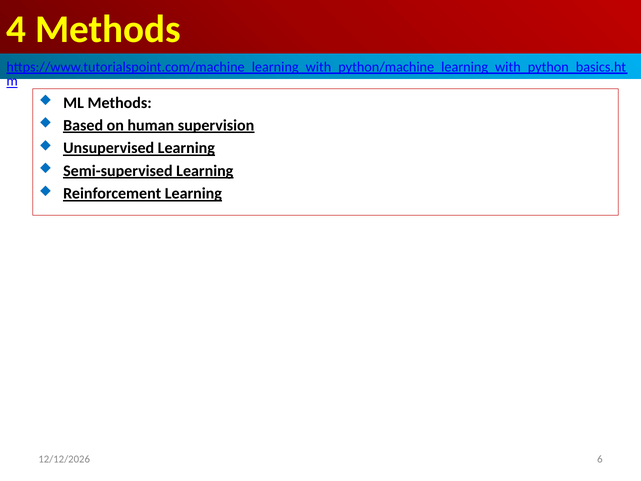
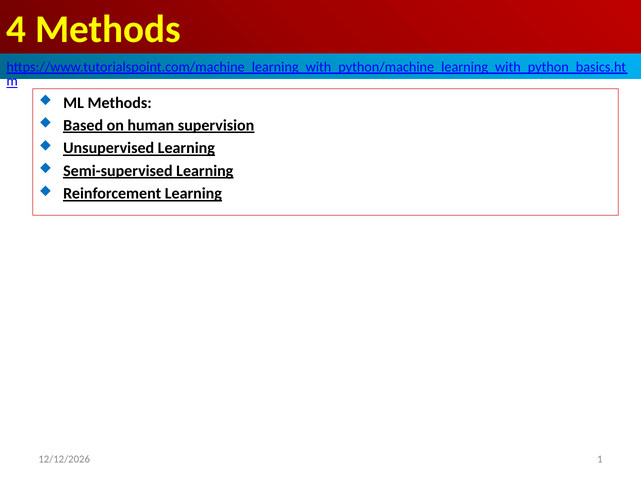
6: 6 -> 1
